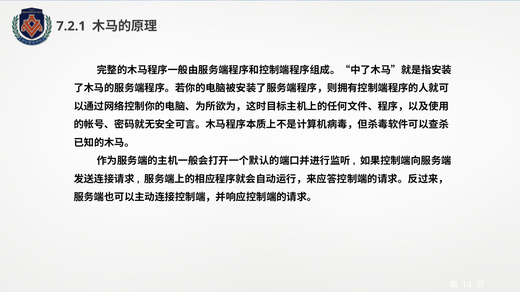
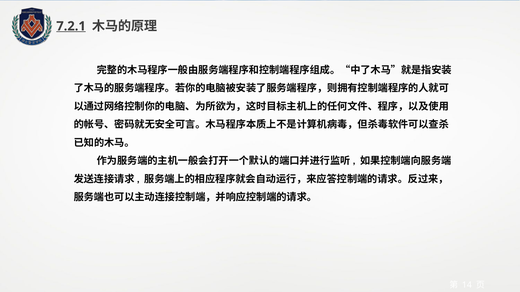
7.2.1 underline: none -> present
